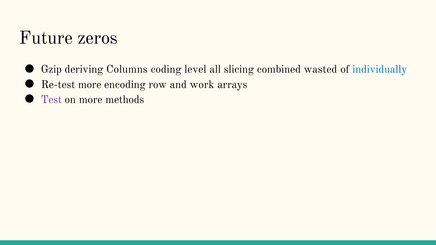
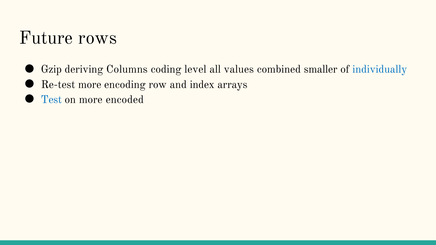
zeros: zeros -> rows
slicing: slicing -> values
wasted: wasted -> smaller
work: work -> index
Test colour: purple -> blue
methods: methods -> encoded
